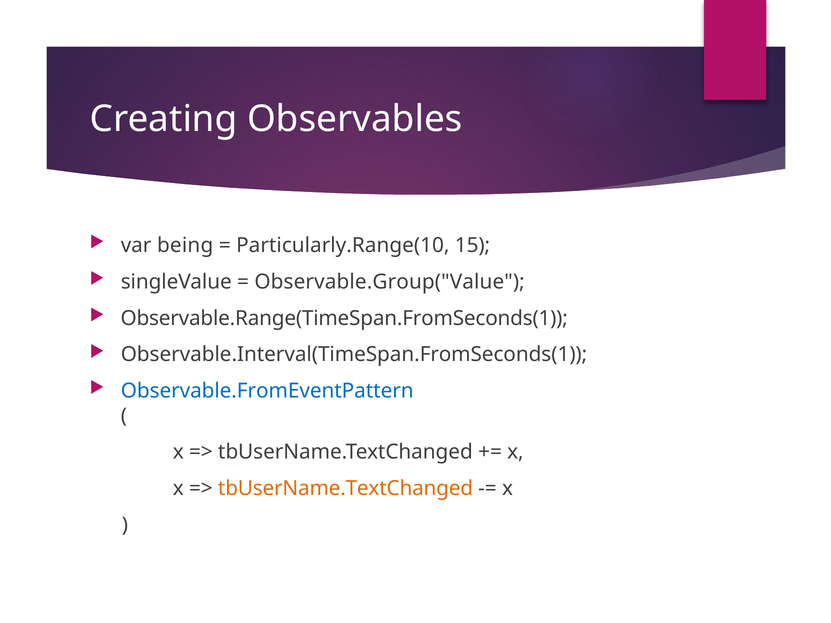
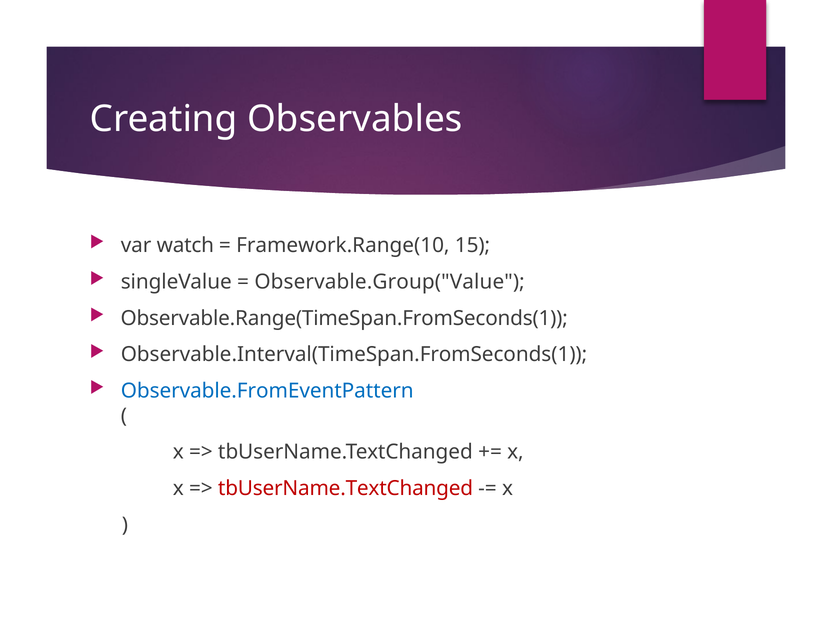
being: being -> watch
Particularly.Range(10: Particularly.Range(10 -> Framework.Range(10
tbUserName.TextChanged at (346, 489) colour: orange -> red
